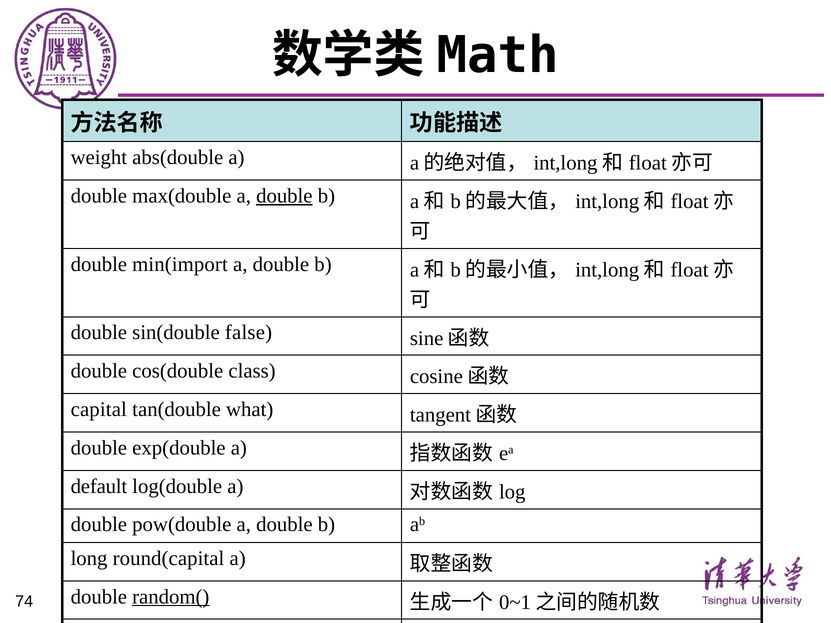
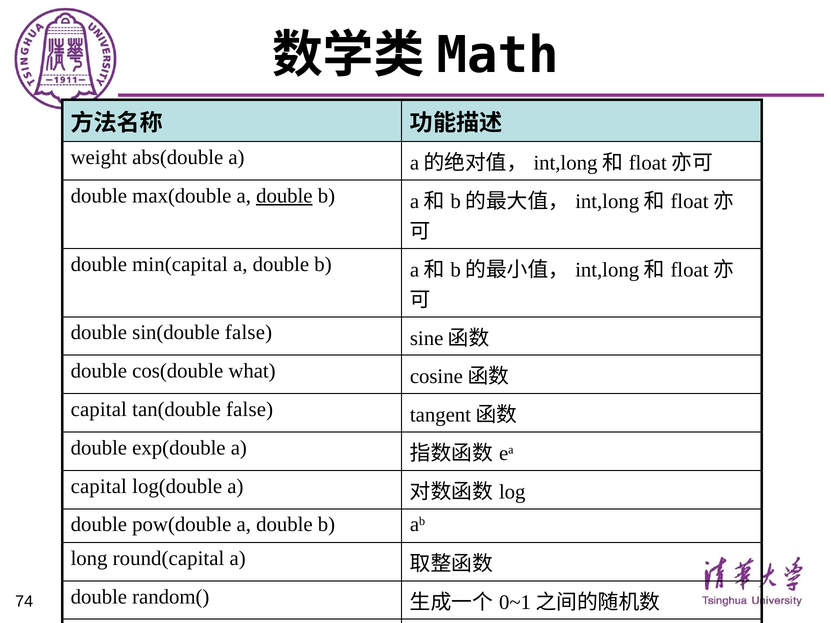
min(import: min(import -> min(capital
class: class -> what
tan(double what: what -> false
default at (99, 486): default -> capital
random( underline: present -> none
